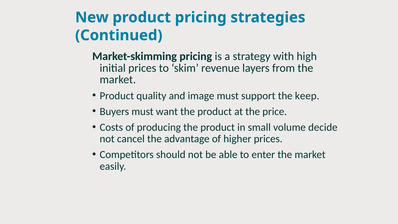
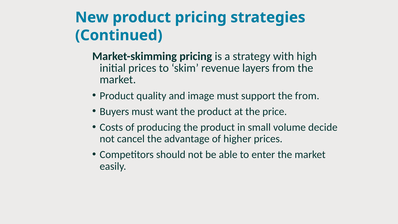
the keep: keep -> from
